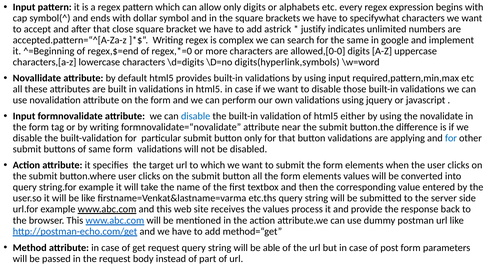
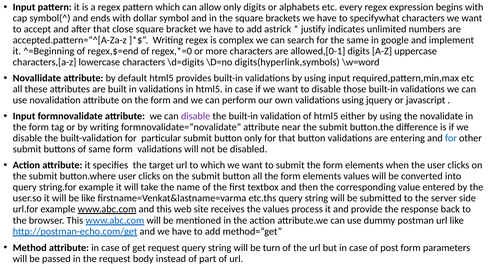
allowed,[0-0: allowed,[0-0 -> allowed,[0-1
disable at (196, 116) colour: blue -> purple
applying: applying -> entering
able: able -> turn
